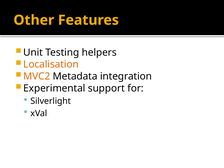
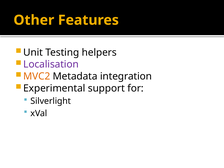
Localisation colour: orange -> purple
